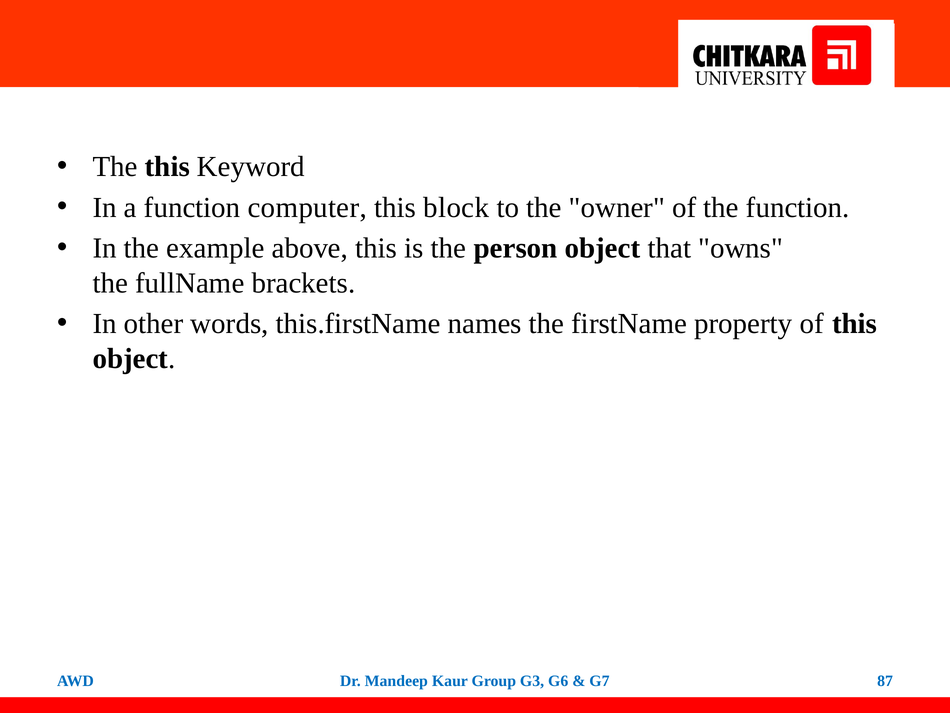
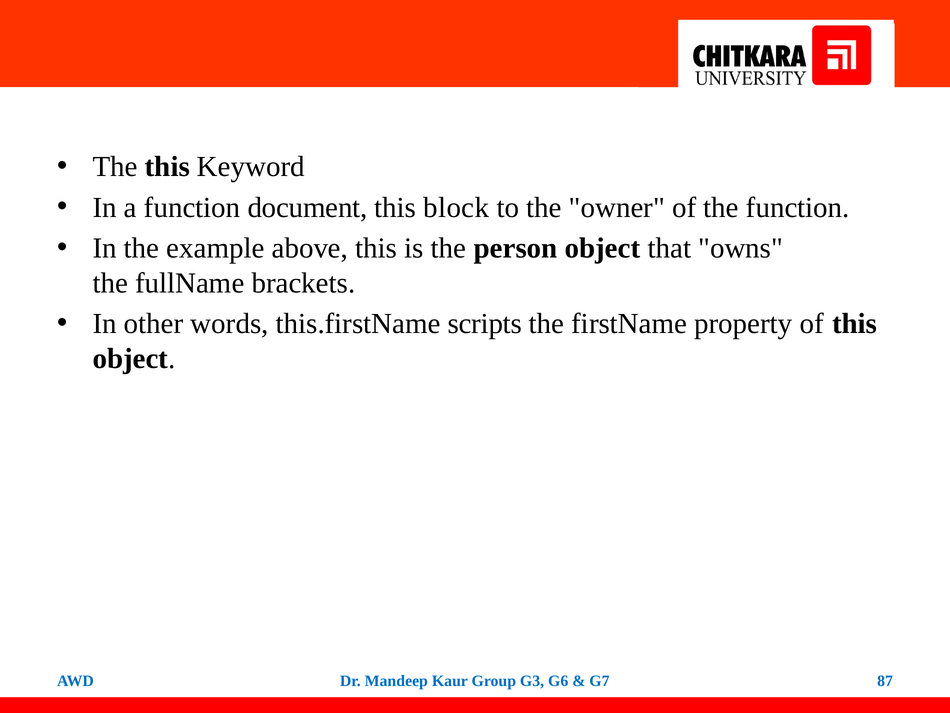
computer: computer -> document
names: names -> scripts
